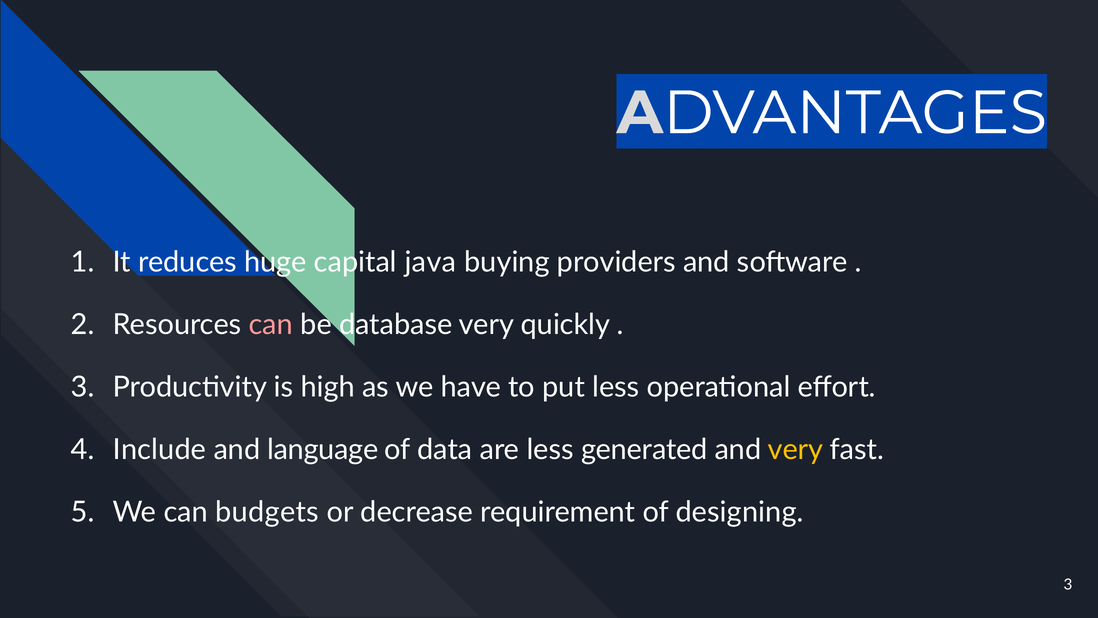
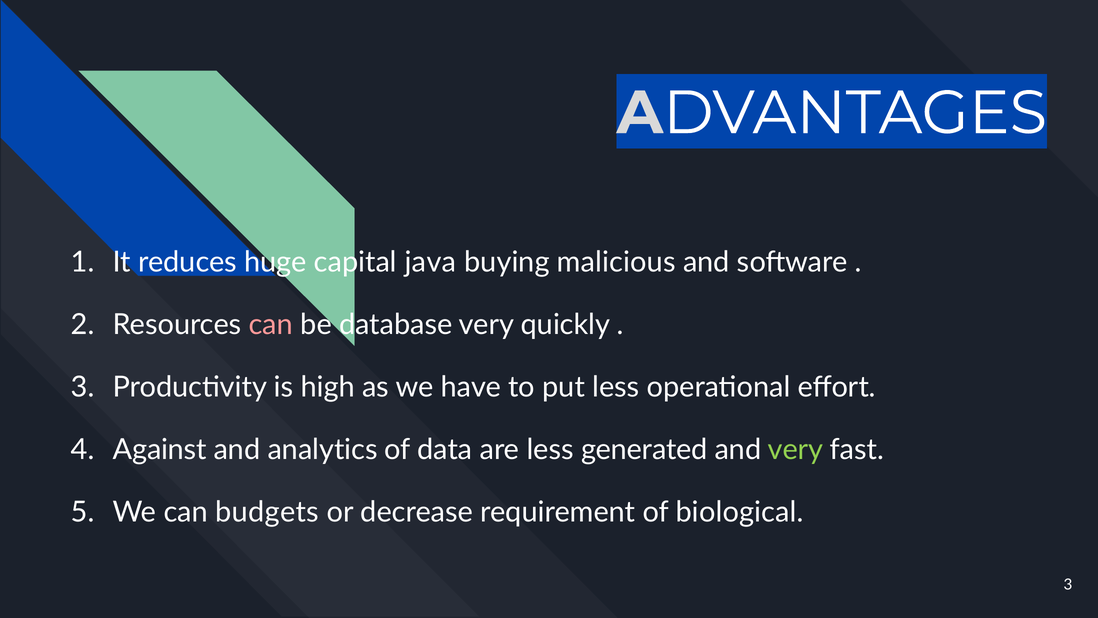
providers: providers -> malicious
Include: Include -> Against
language: language -> analytics
very at (796, 449) colour: yellow -> light green
designing: designing -> biological
